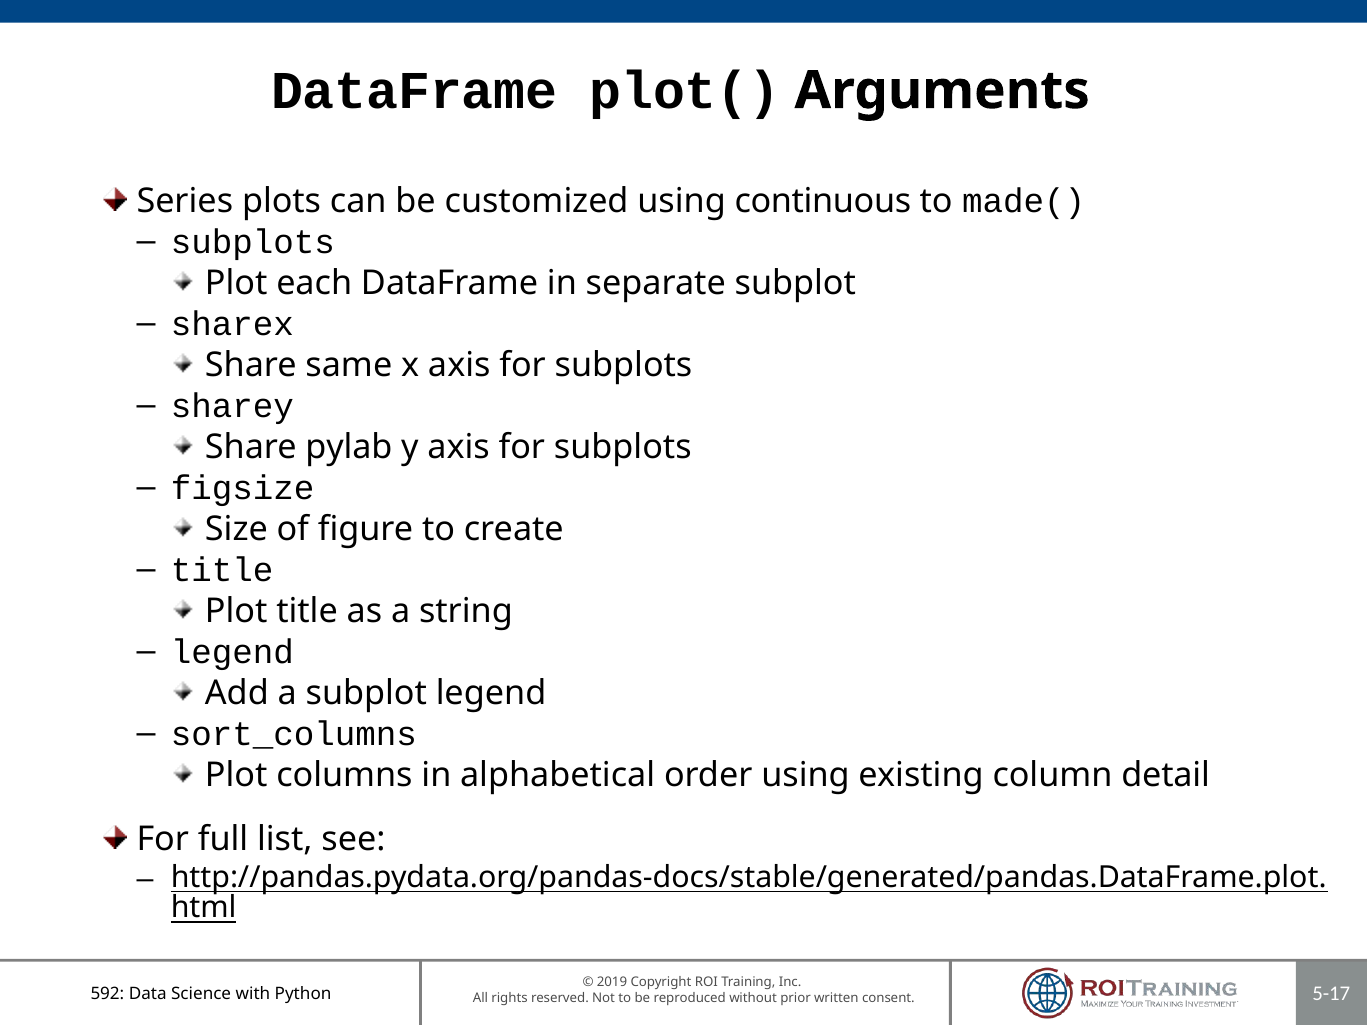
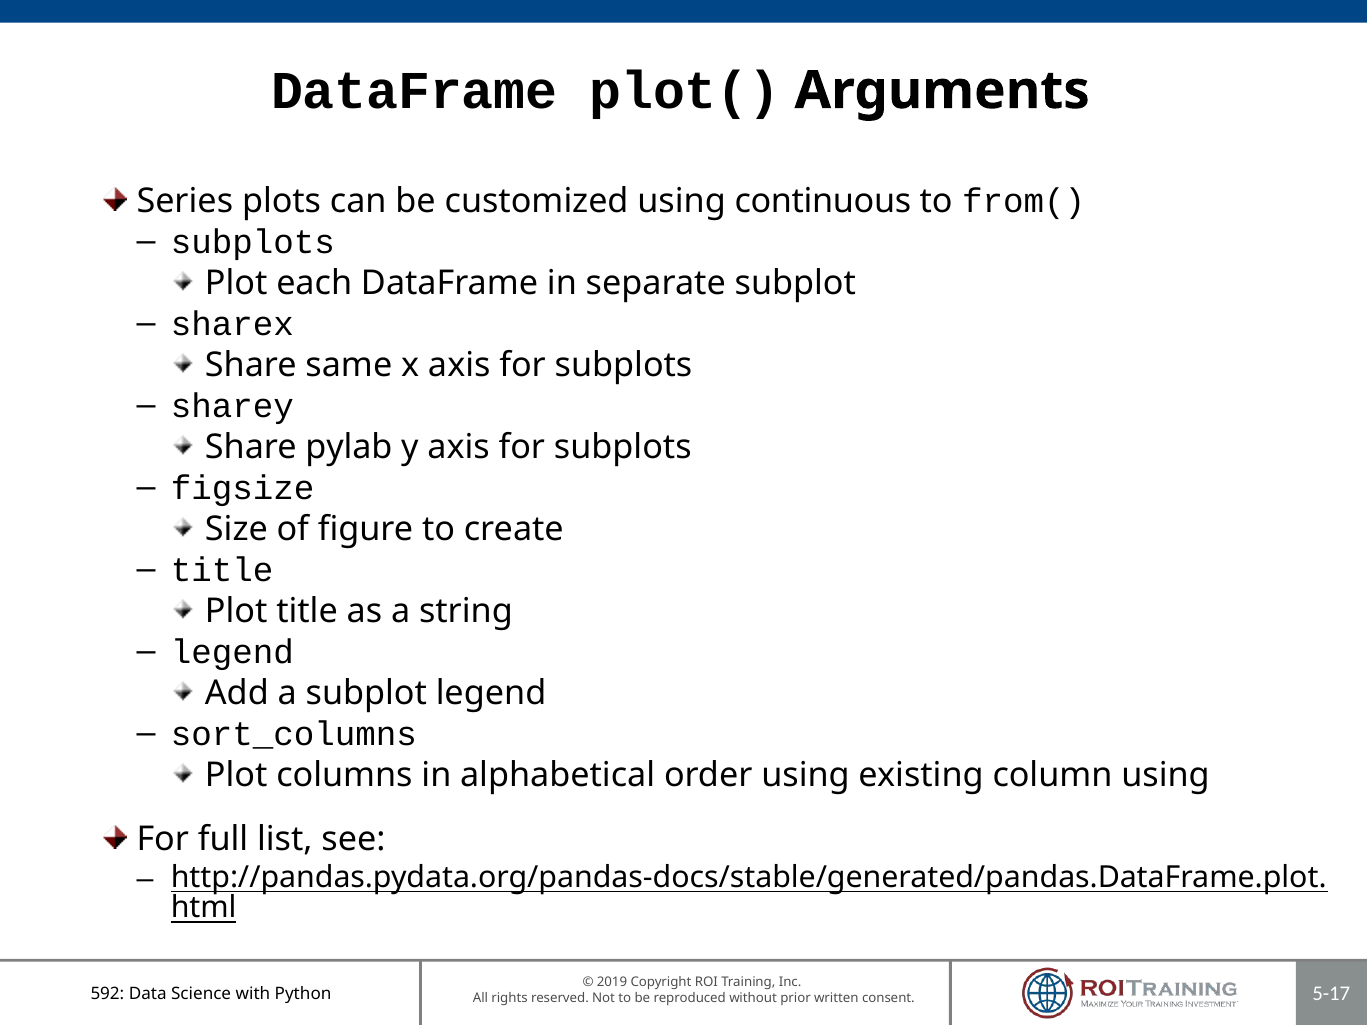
made(: made( -> from(
column detail: detail -> using
